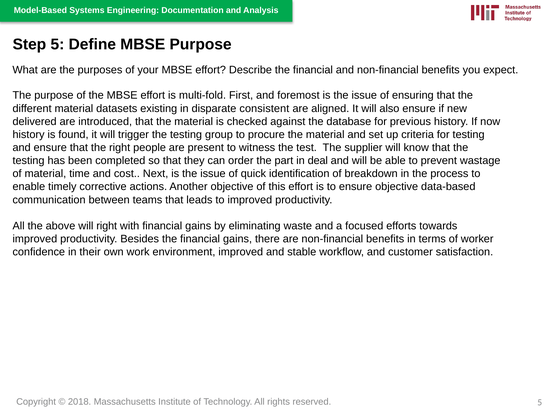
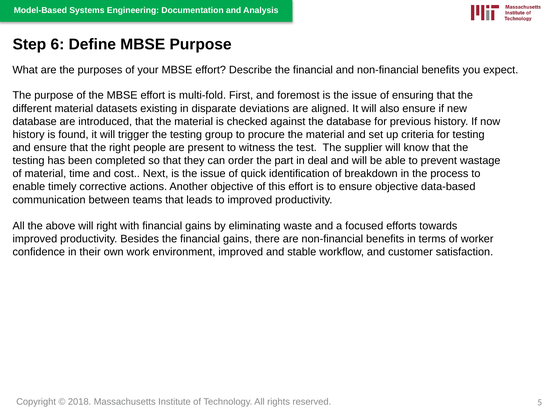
Step 5: 5 -> 6
consistent: consistent -> deviations
delivered at (35, 121): delivered -> database
